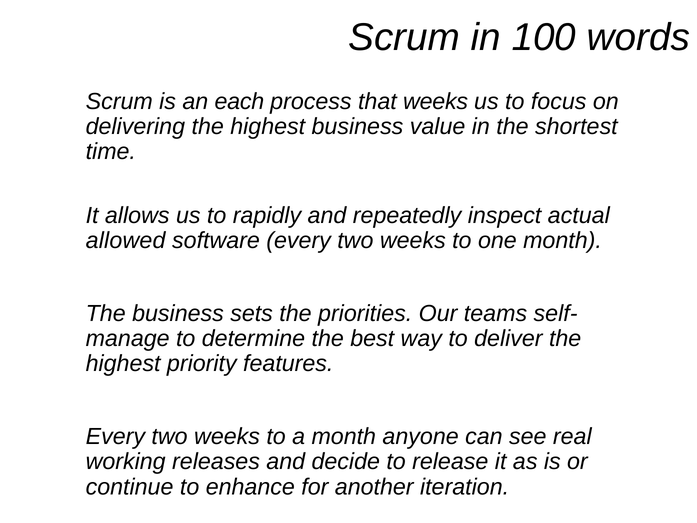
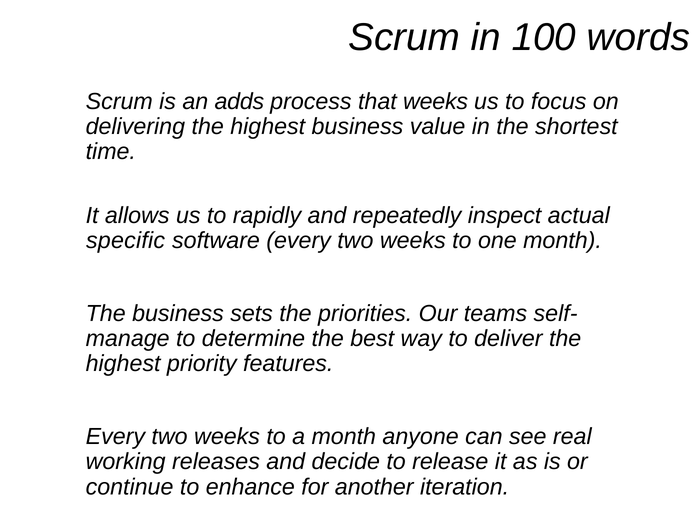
each: each -> adds
allowed: allowed -> specific
